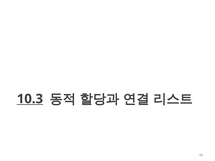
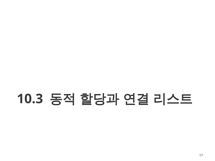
10.3 underline: present -> none
